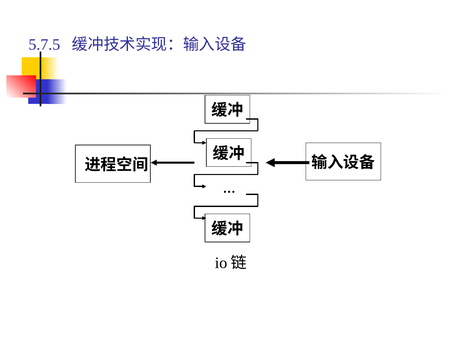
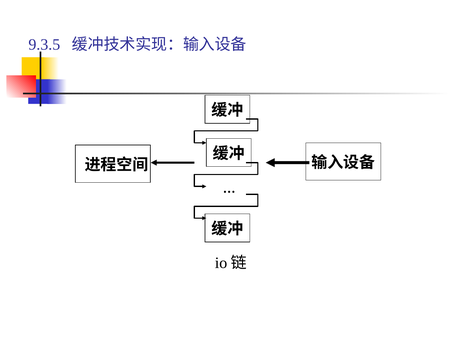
5.7.5: 5.7.5 -> 9.3.5
